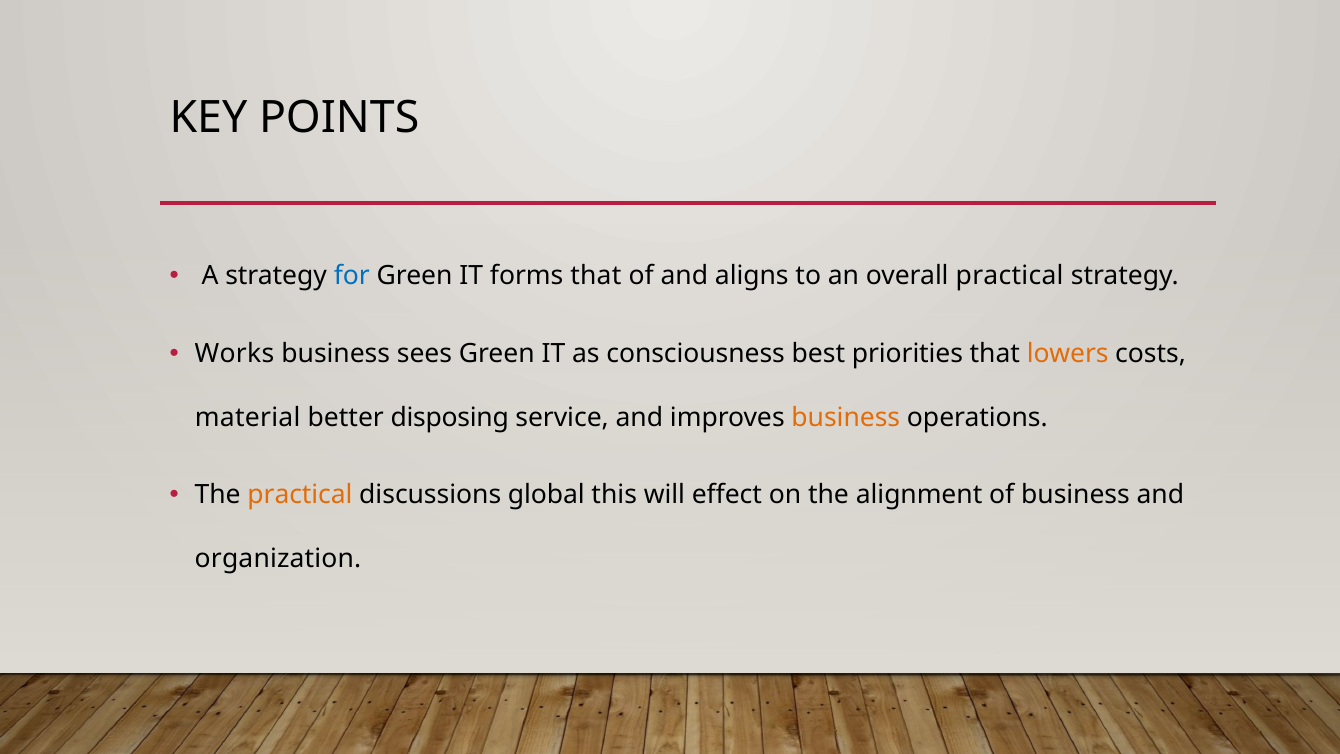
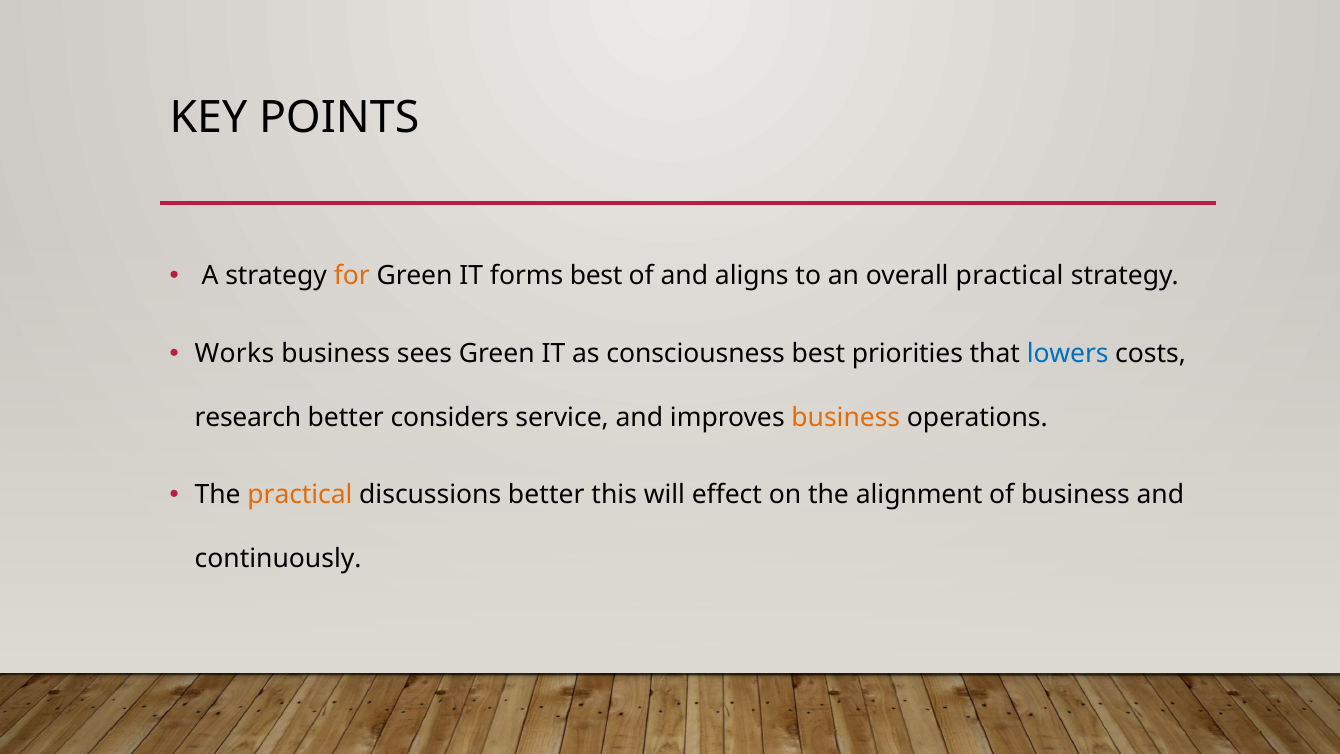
for colour: blue -> orange
forms that: that -> best
lowers colour: orange -> blue
material: material -> research
disposing: disposing -> considers
discussions global: global -> better
organization: organization -> continuously
